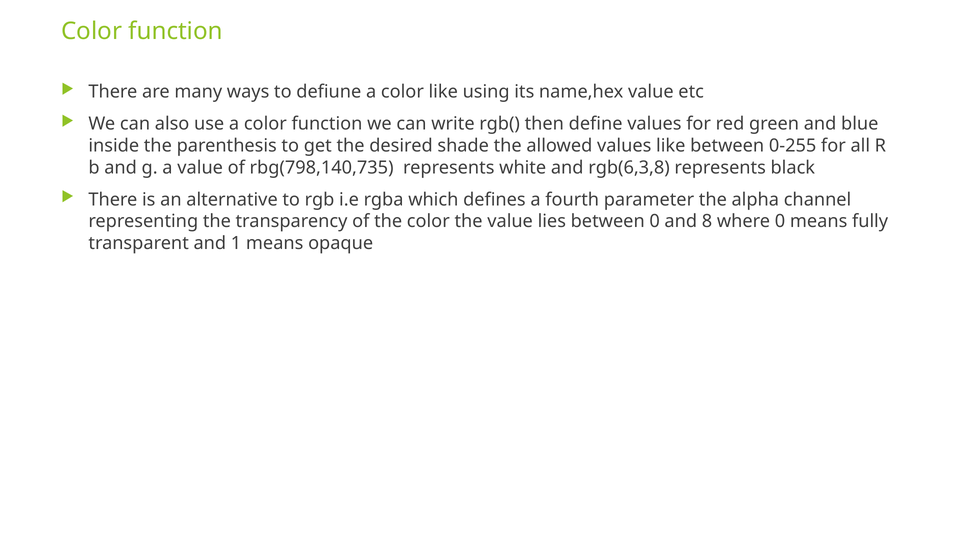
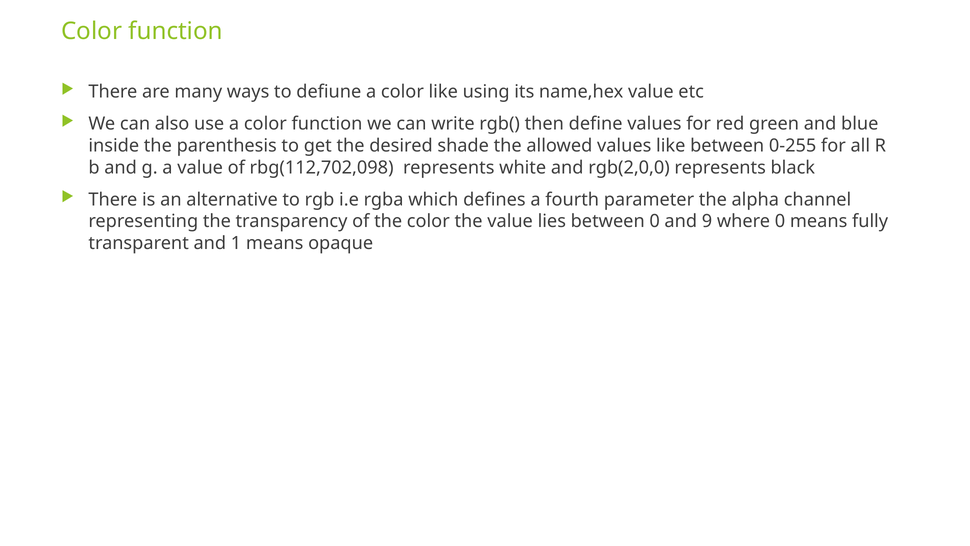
rbg(798,140,735: rbg(798,140,735 -> rbg(112,702,098
rgb(6,3,8: rgb(6,3,8 -> rgb(2,0,0
8: 8 -> 9
